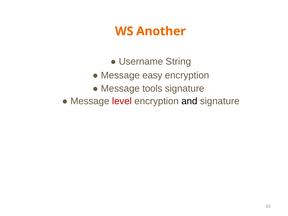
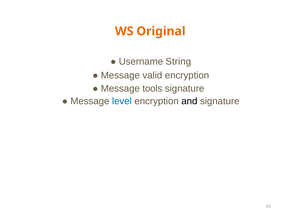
Another: Another -> Original
easy: easy -> valid
level colour: red -> blue
